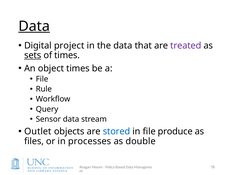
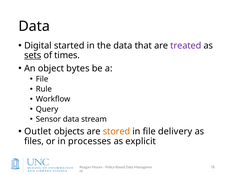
Data at (34, 26) underline: present -> none
project: project -> started
object times: times -> bytes
stored colour: blue -> orange
produce: produce -> delivery
double: double -> explicit
